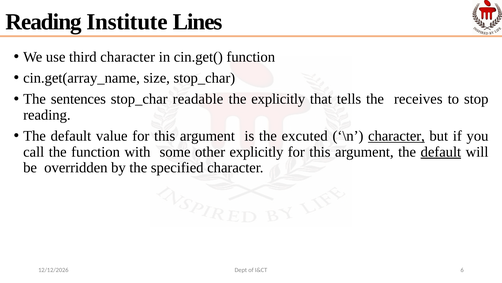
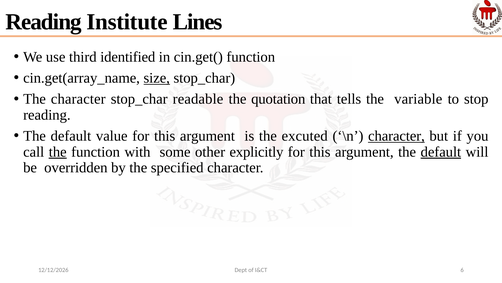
third character: character -> identified
size underline: none -> present
The sentences: sentences -> character
the explicitly: explicitly -> quotation
receives: receives -> variable
the at (58, 152) underline: none -> present
